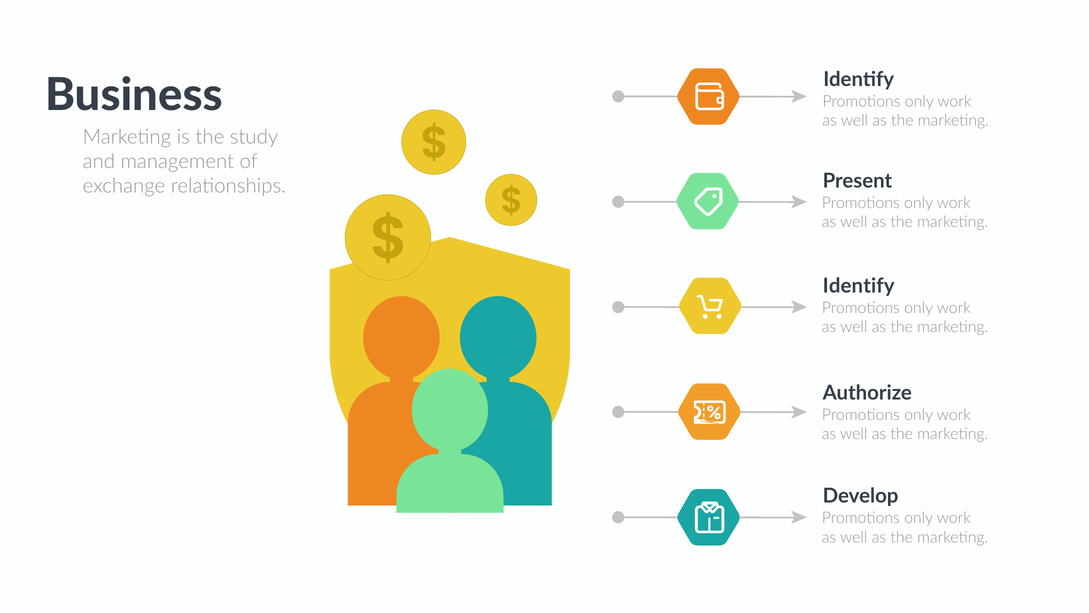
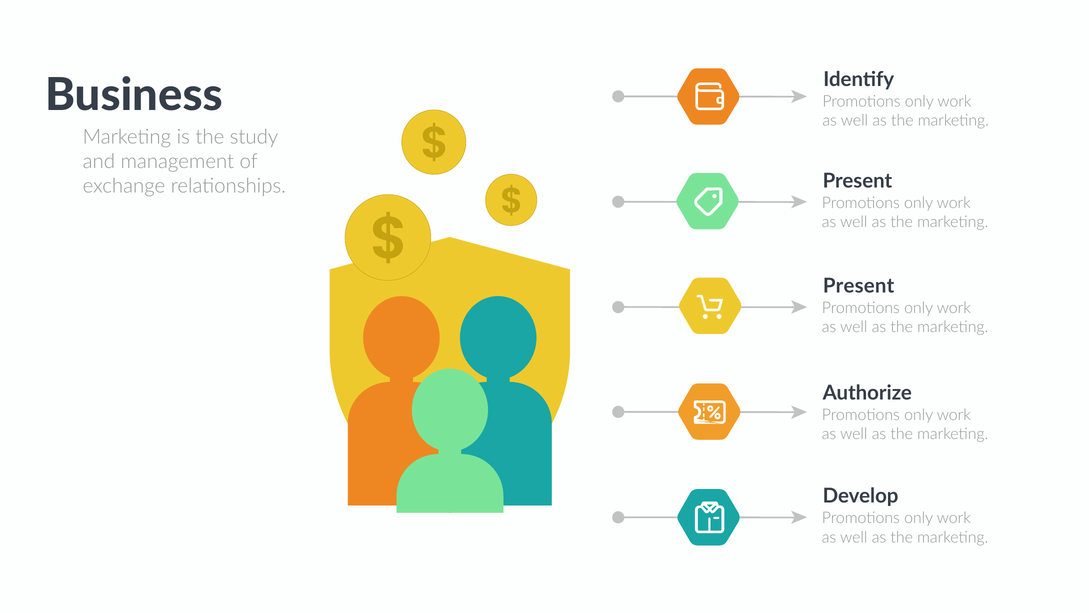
Identify at (859, 286): Identify -> Present
